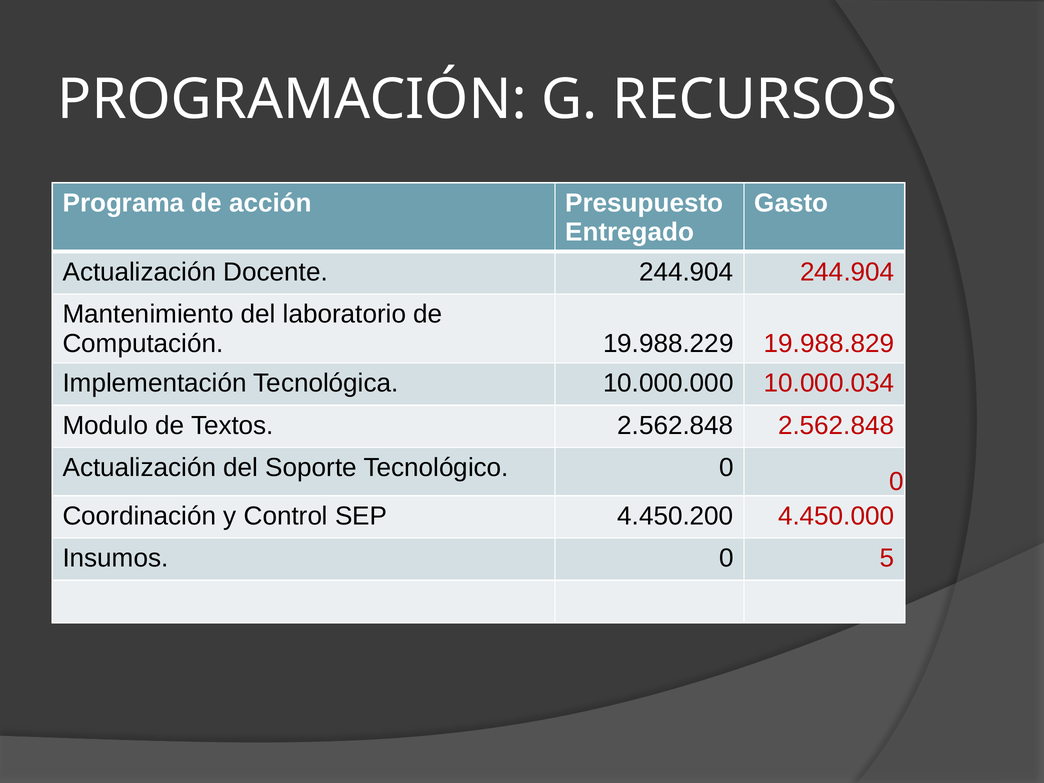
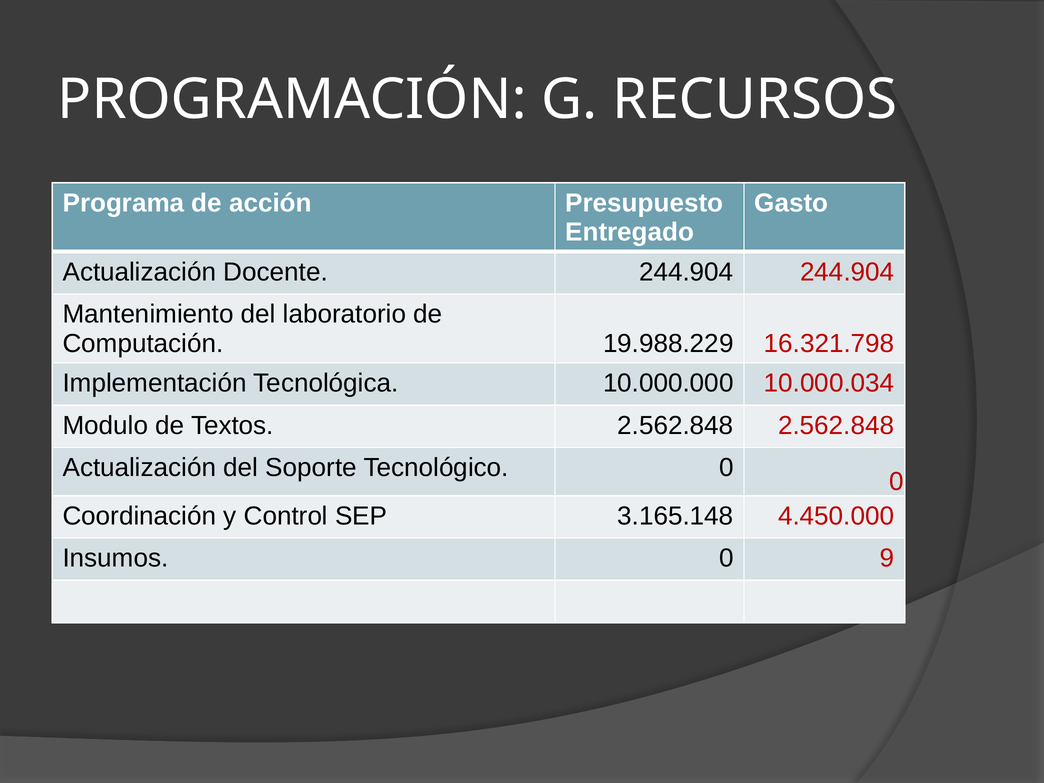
19.988.829: 19.988.829 -> 16.321.798
4.450.200: 4.450.200 -> 3.165.148
5: 5 -> 9
